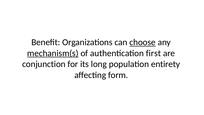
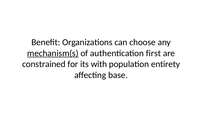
choose underline: present -> none
conjunction: conjunction -> constrained
long: long -> with
form: form -> base
